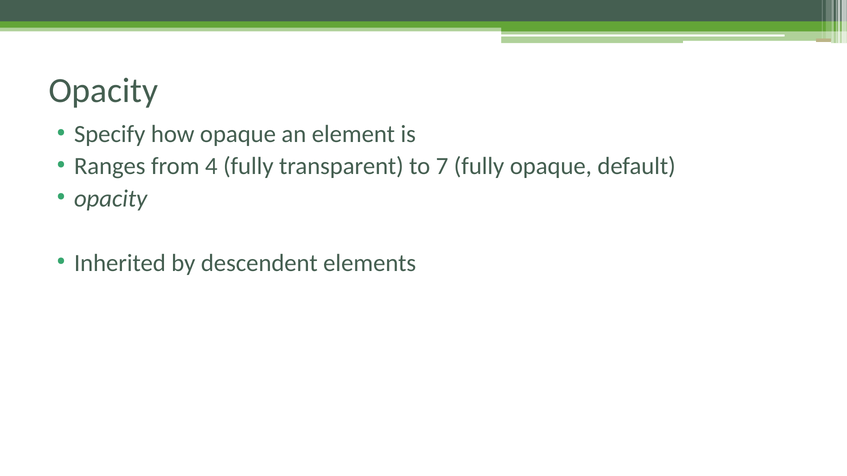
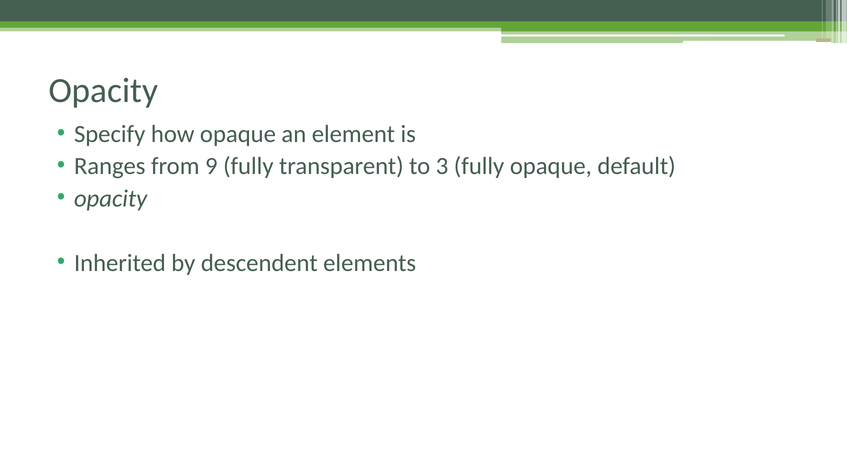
4: 4 -> 9
7: 7 -> 3
